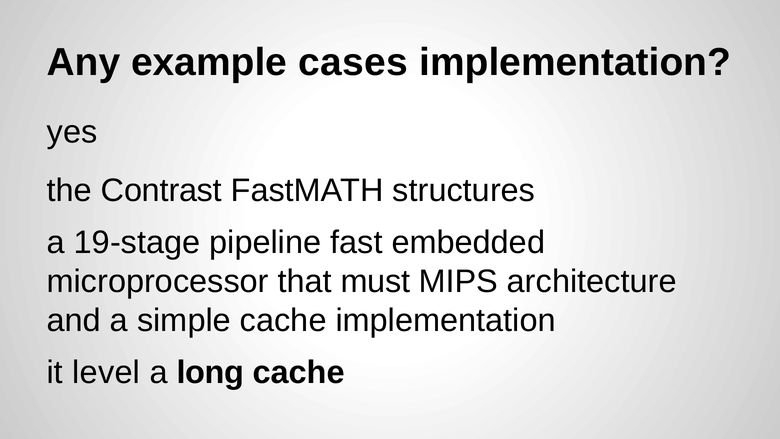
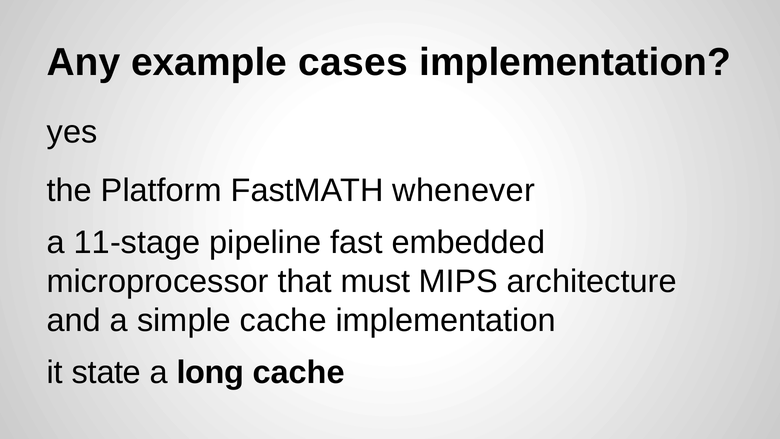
Contrast: Contrast -> Platform
structures: structures -> whenever
19-stage: 19-stage -> 11-stage
level: level -> state
